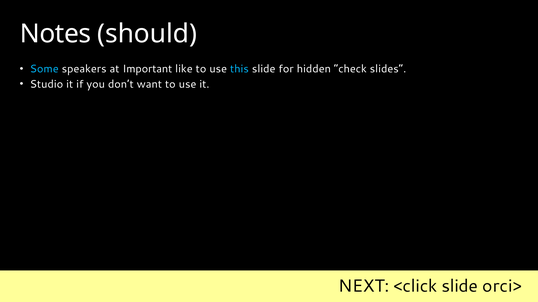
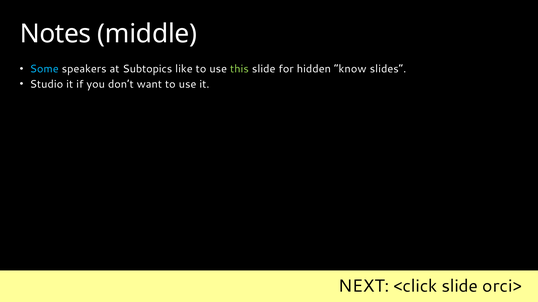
should: should -> middle
Important: Important -> Subtopics
this colour: light blue -> light green
check: check -> know
